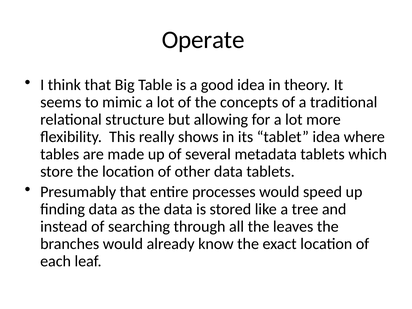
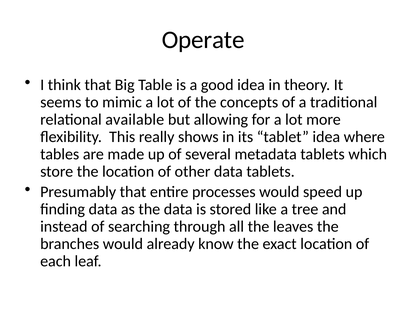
structure: structure -> available
